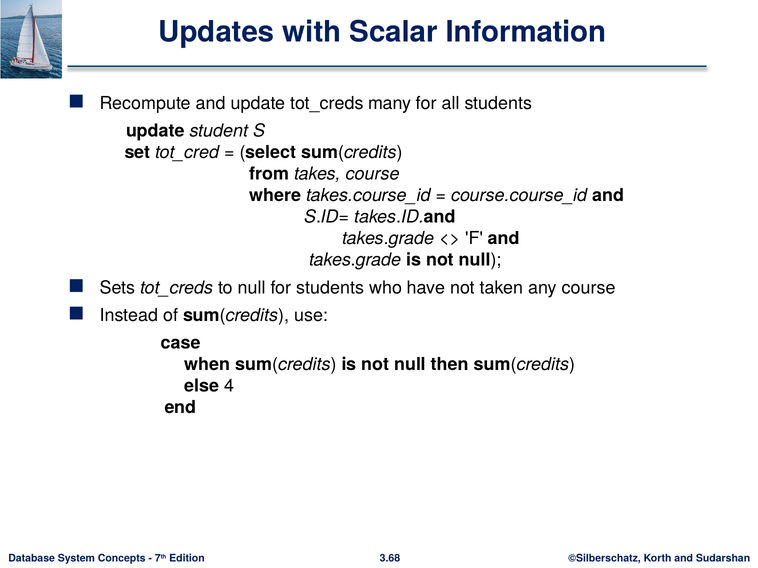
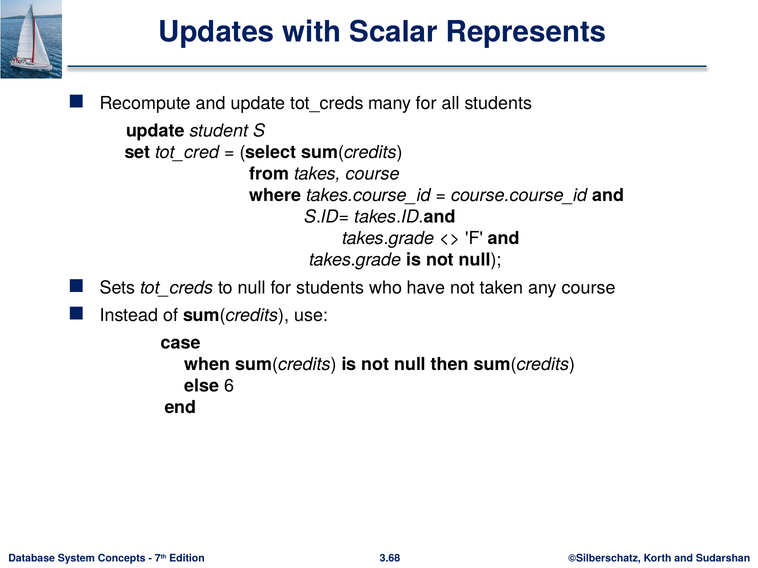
Information: Information -> Represents
4: 4 -> 6
